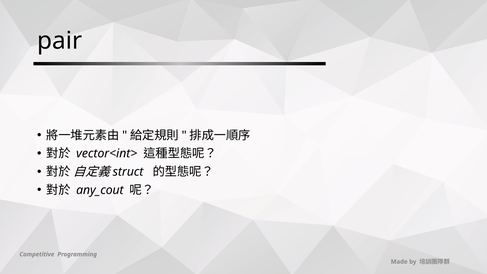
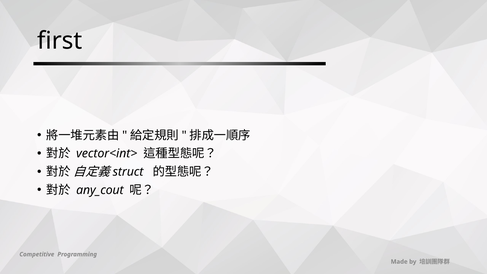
pair: pair -> first
